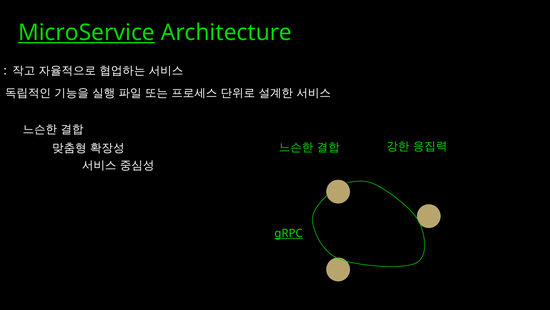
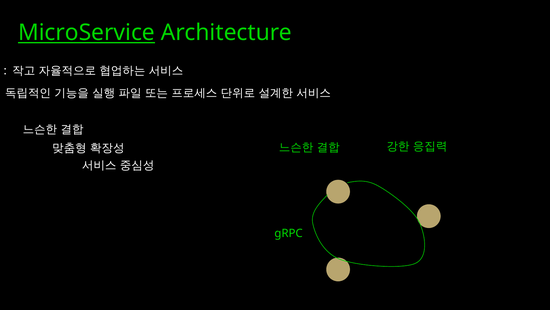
gRPC underline: present -> none
